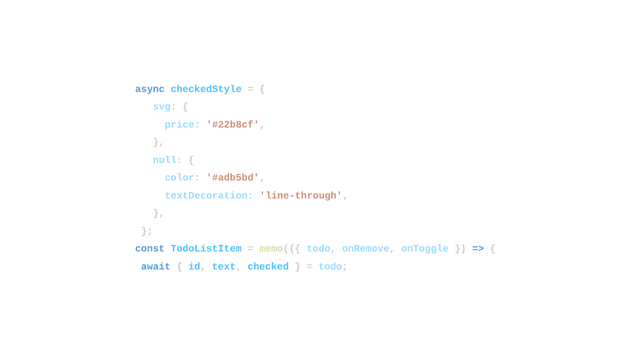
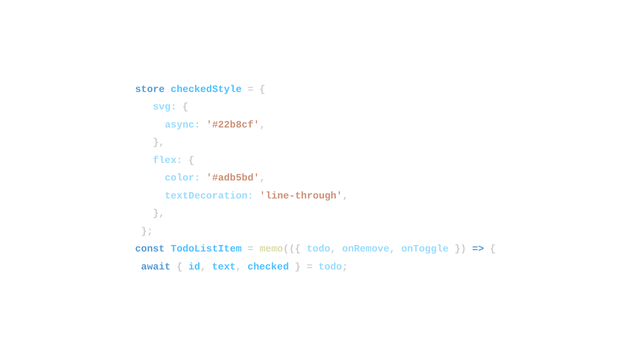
async: async -> store
price: price -> async
null: null -> flex
